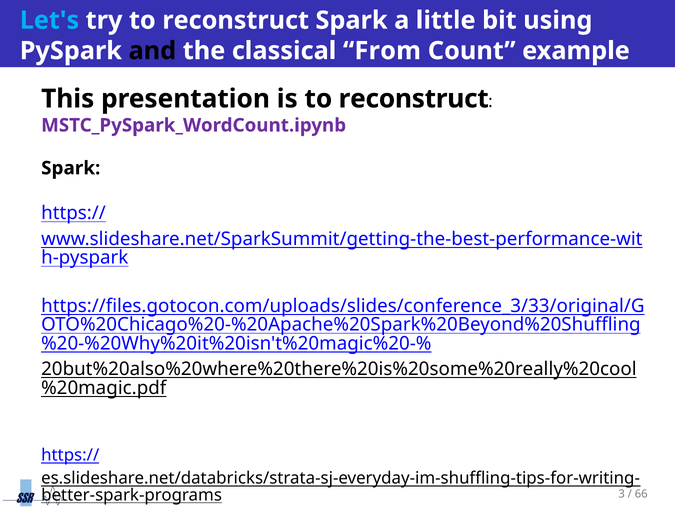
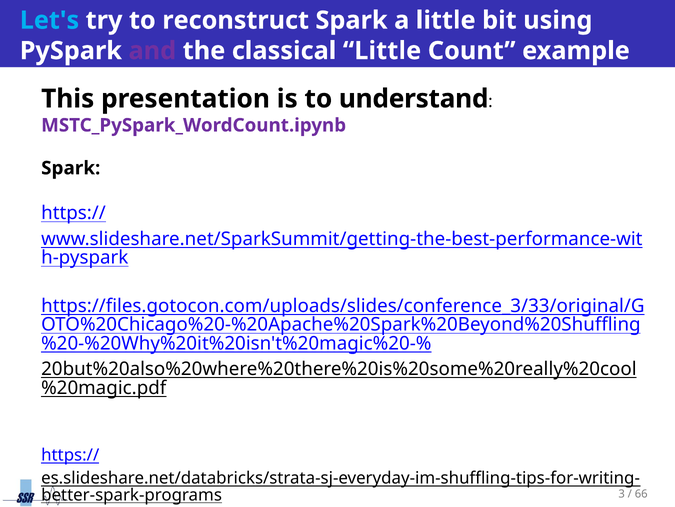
and colour: black -> purple
classical From: From -> Little
is to reconstruct: reconstruct -> understand
